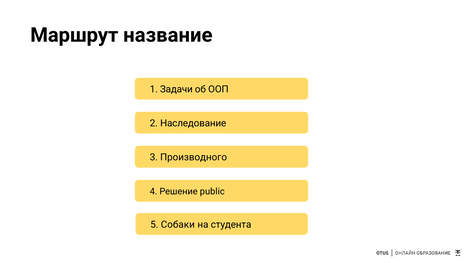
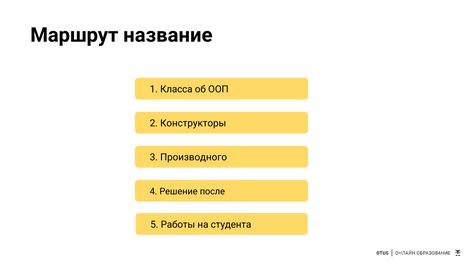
Задачи: Задачи -> Класса
Наследование: Наследование -> Конструкторы
public: public -> после
Собаки: Собаки -> Работы
